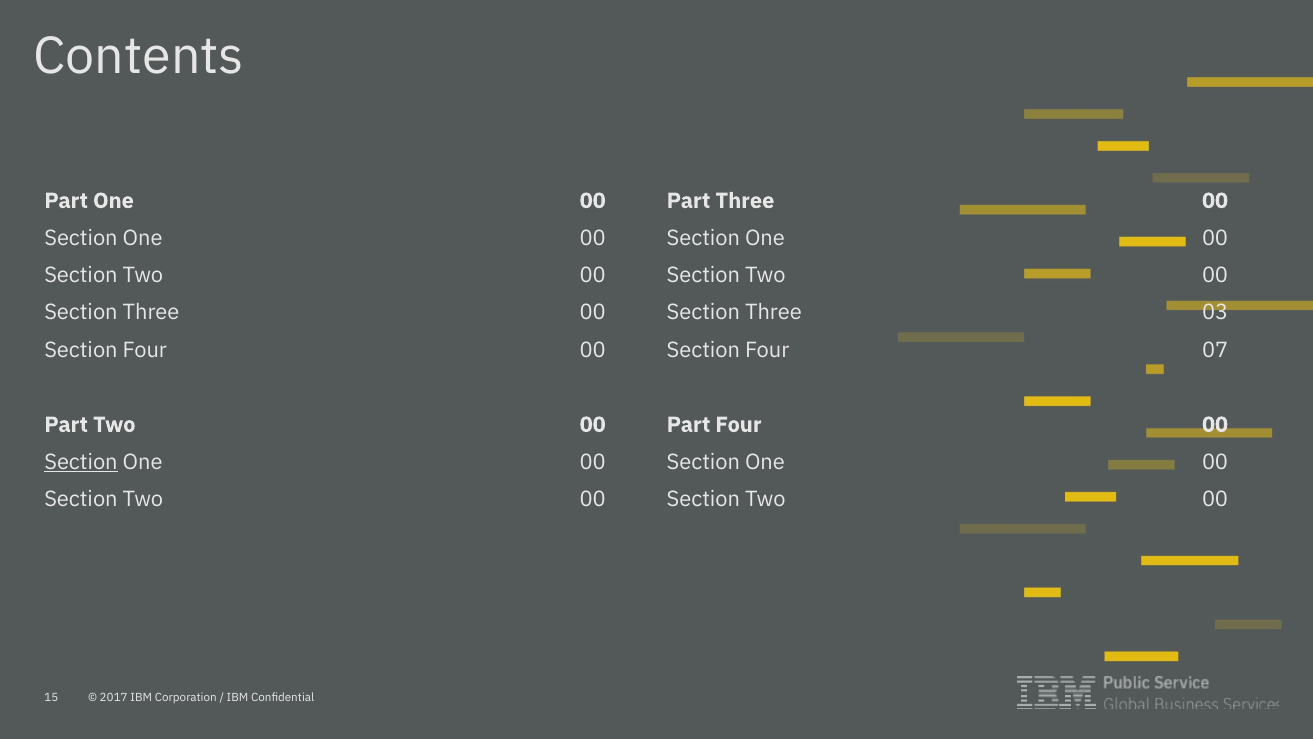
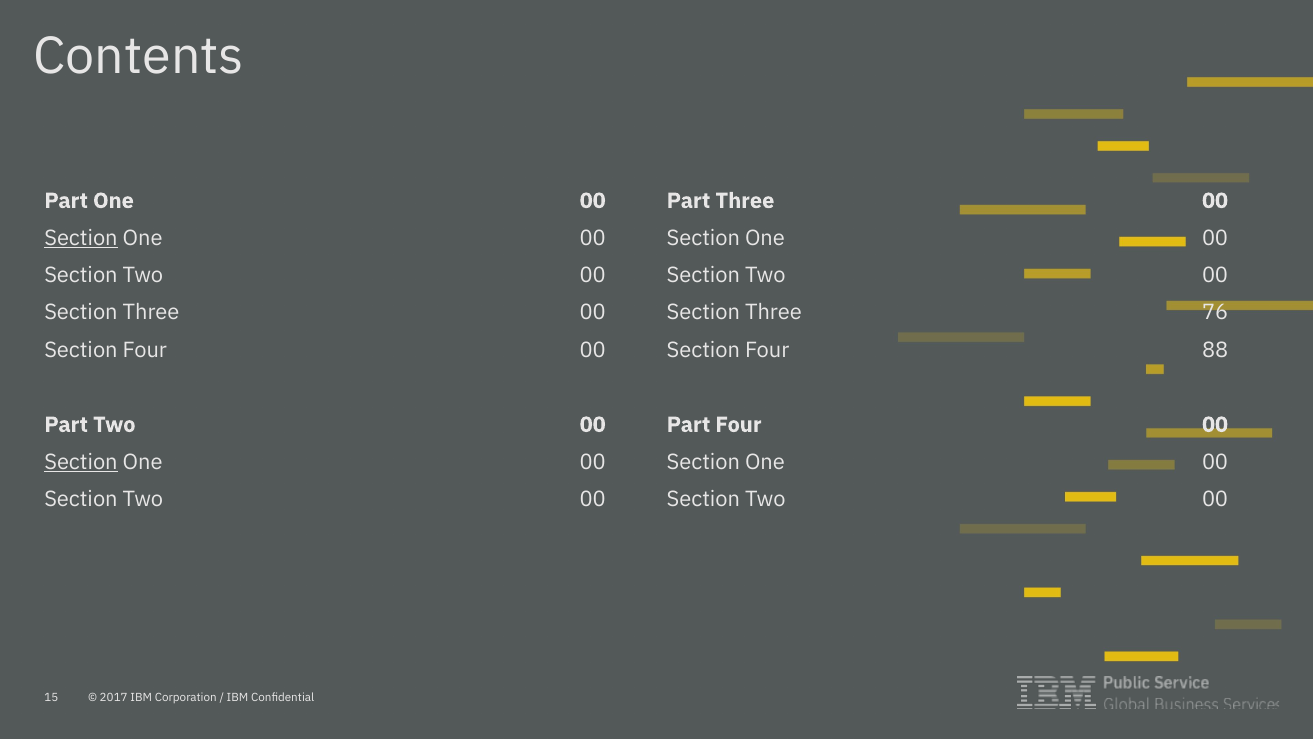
Section at (81, 238) underline: none -> present
03: 03 -> 76
07: 07 -> 88
